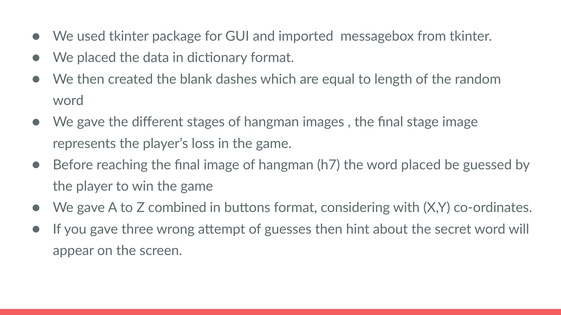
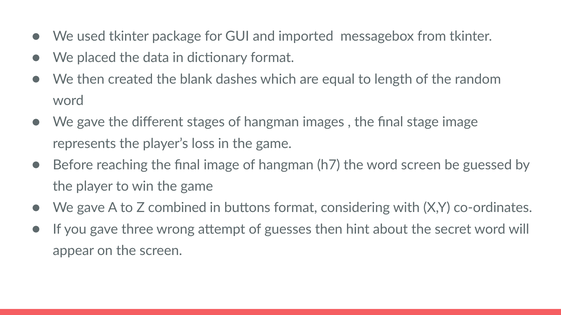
word placed: placed -> screen
